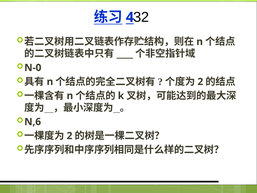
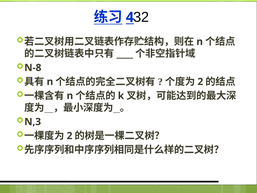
N-0: N-0 -> N-8
N,6: N,6 -> N,3
